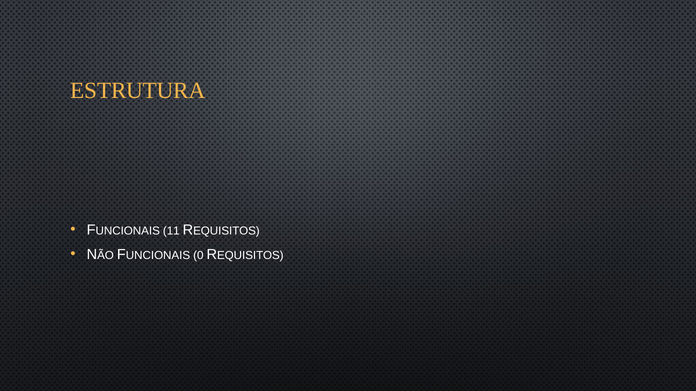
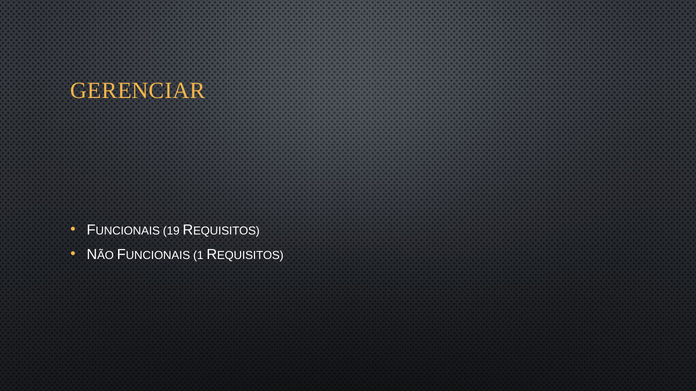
ESTRUTURA: ESTRUTURA -> GERENCIAR
11: 11 -> 19
0: 0 -> 1
